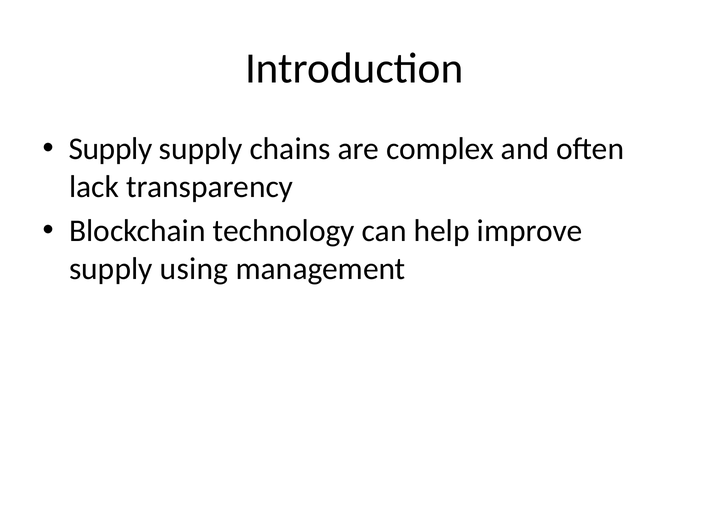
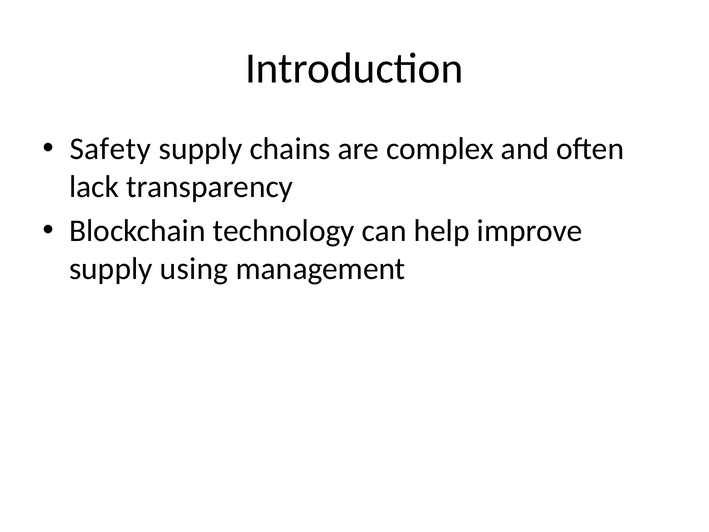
Supply at (111, 149): Supply -> Safety
